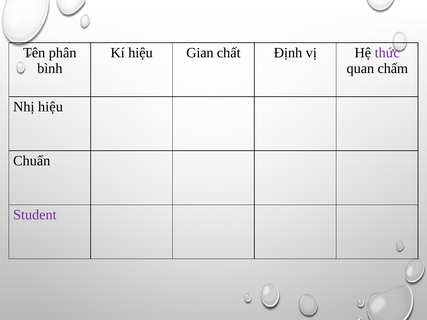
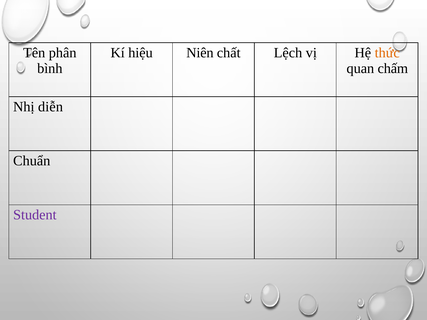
Gian: Gian -> Niên
Định: Định -> Lệch
thức colour: purple -> orange
Nhị hiệu: hiệu -> diễn
